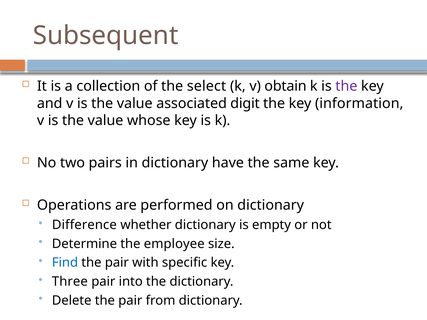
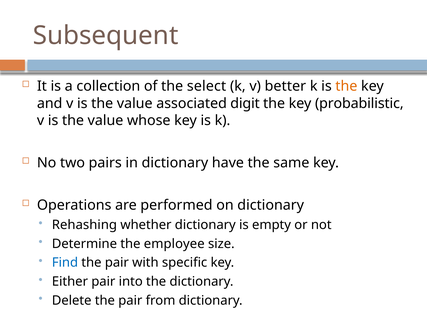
obtain: obtain -> better
the at (346, 86) colour: purple -> orange
information: information -> probabilistic
Difference: Difference -> Rehashing
Three: Three -> Either
